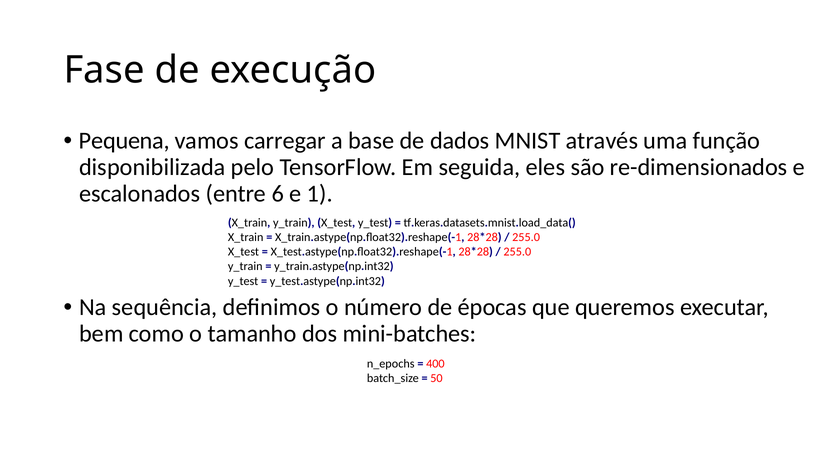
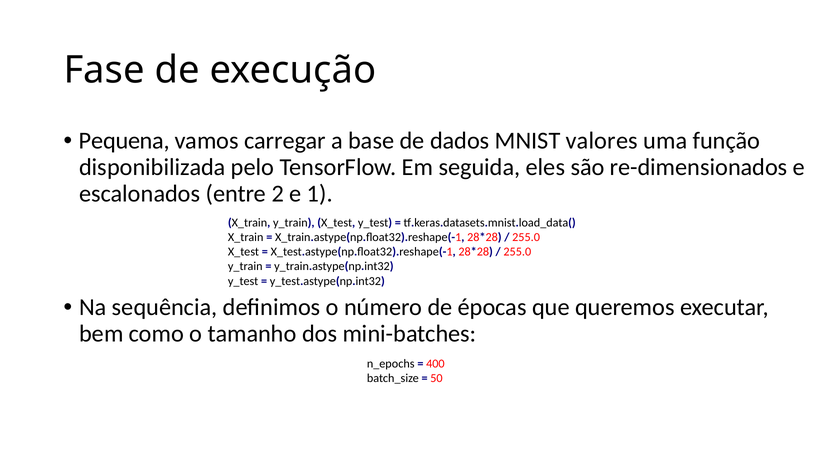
através: através -> valores
6: 6 -> 2
